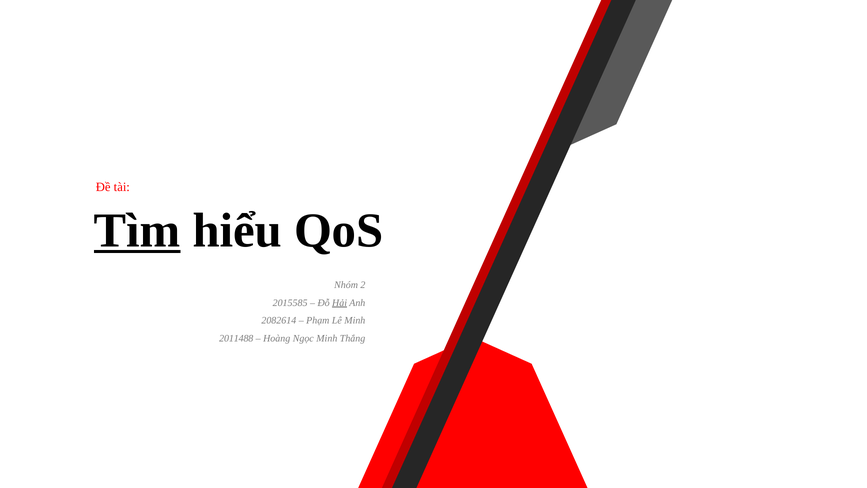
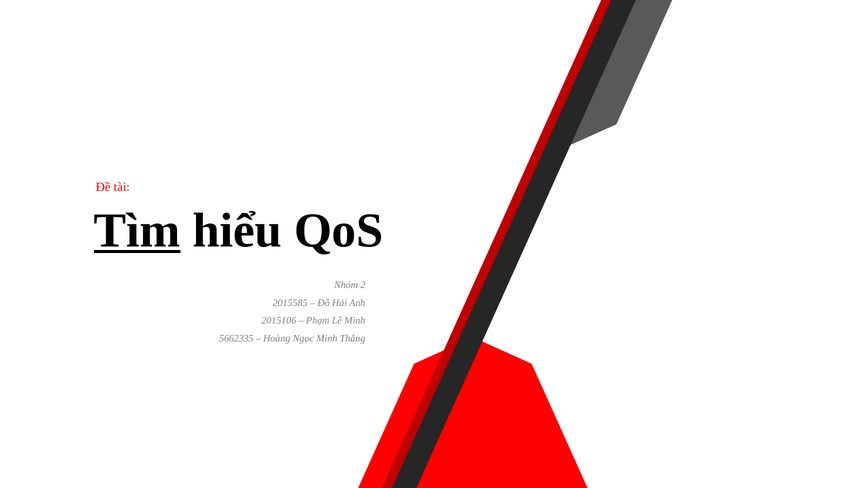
Hải underline: present -> none
2082614: 2082614 -> 2015106
2011488: 2011488 -> 5662335
